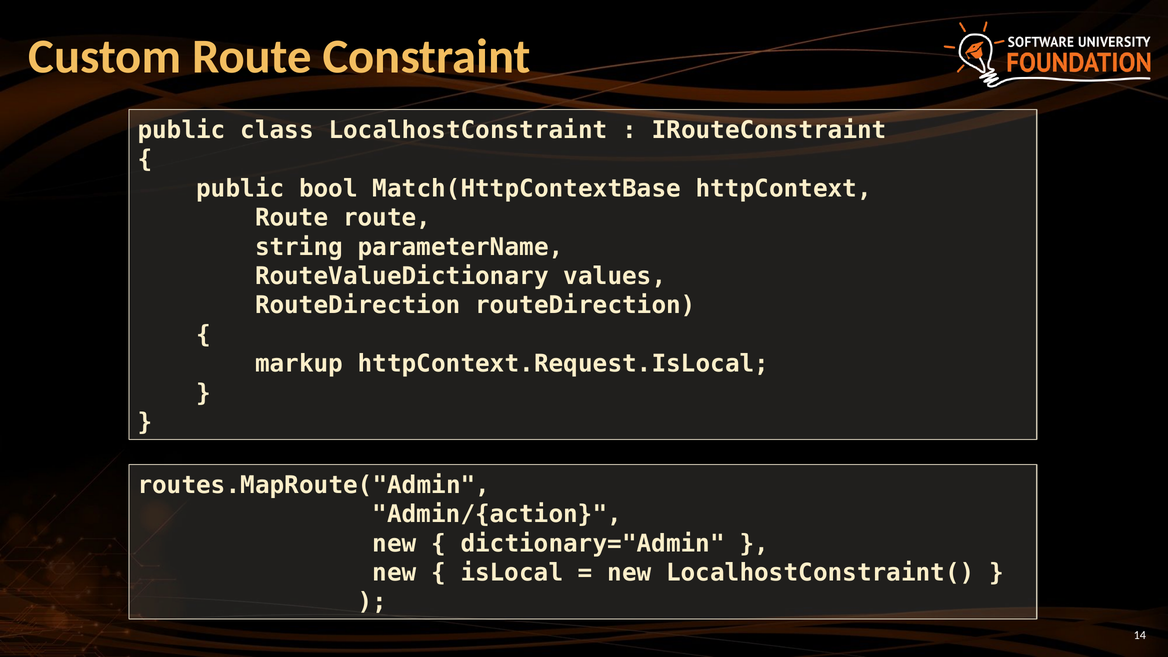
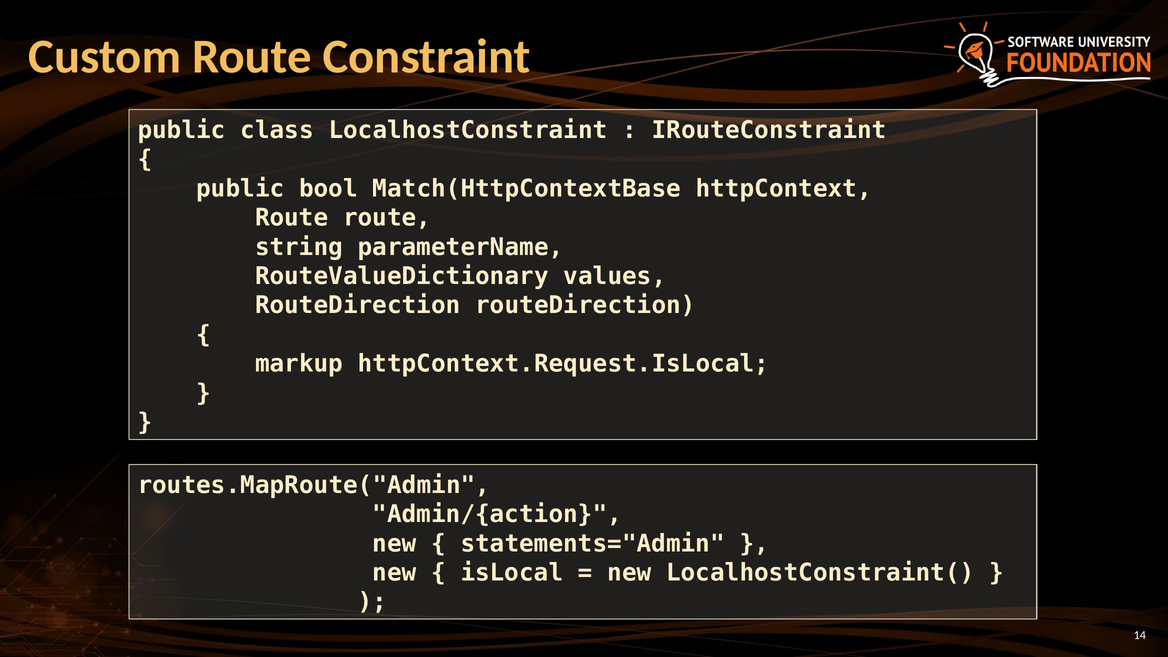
dictionary="Admin: dictionary="Admin -> statements="Admin
